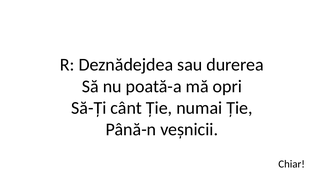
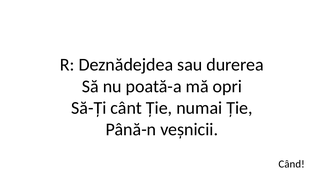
Chiar: Chiar -> Când
